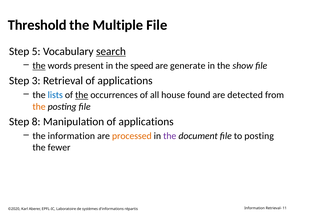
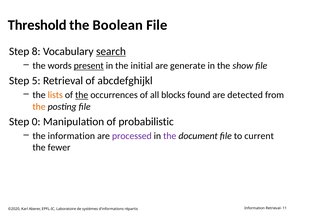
Multiple: Multiple -> Boolean
5: 5 -> 8
the at (39, 66) underline: present -> none
present underline: none -> present
speed: speed -> initial
3: 3 -> 5
Retrieval of applications: applications -> abcdefghijkl
lists colour: blue -> orange
house: house -> blocks
8: 8 -> 0
Manipulation of applications: applications -> probabilistic
processed colour: orange -> purple
to posting: posting -> current
